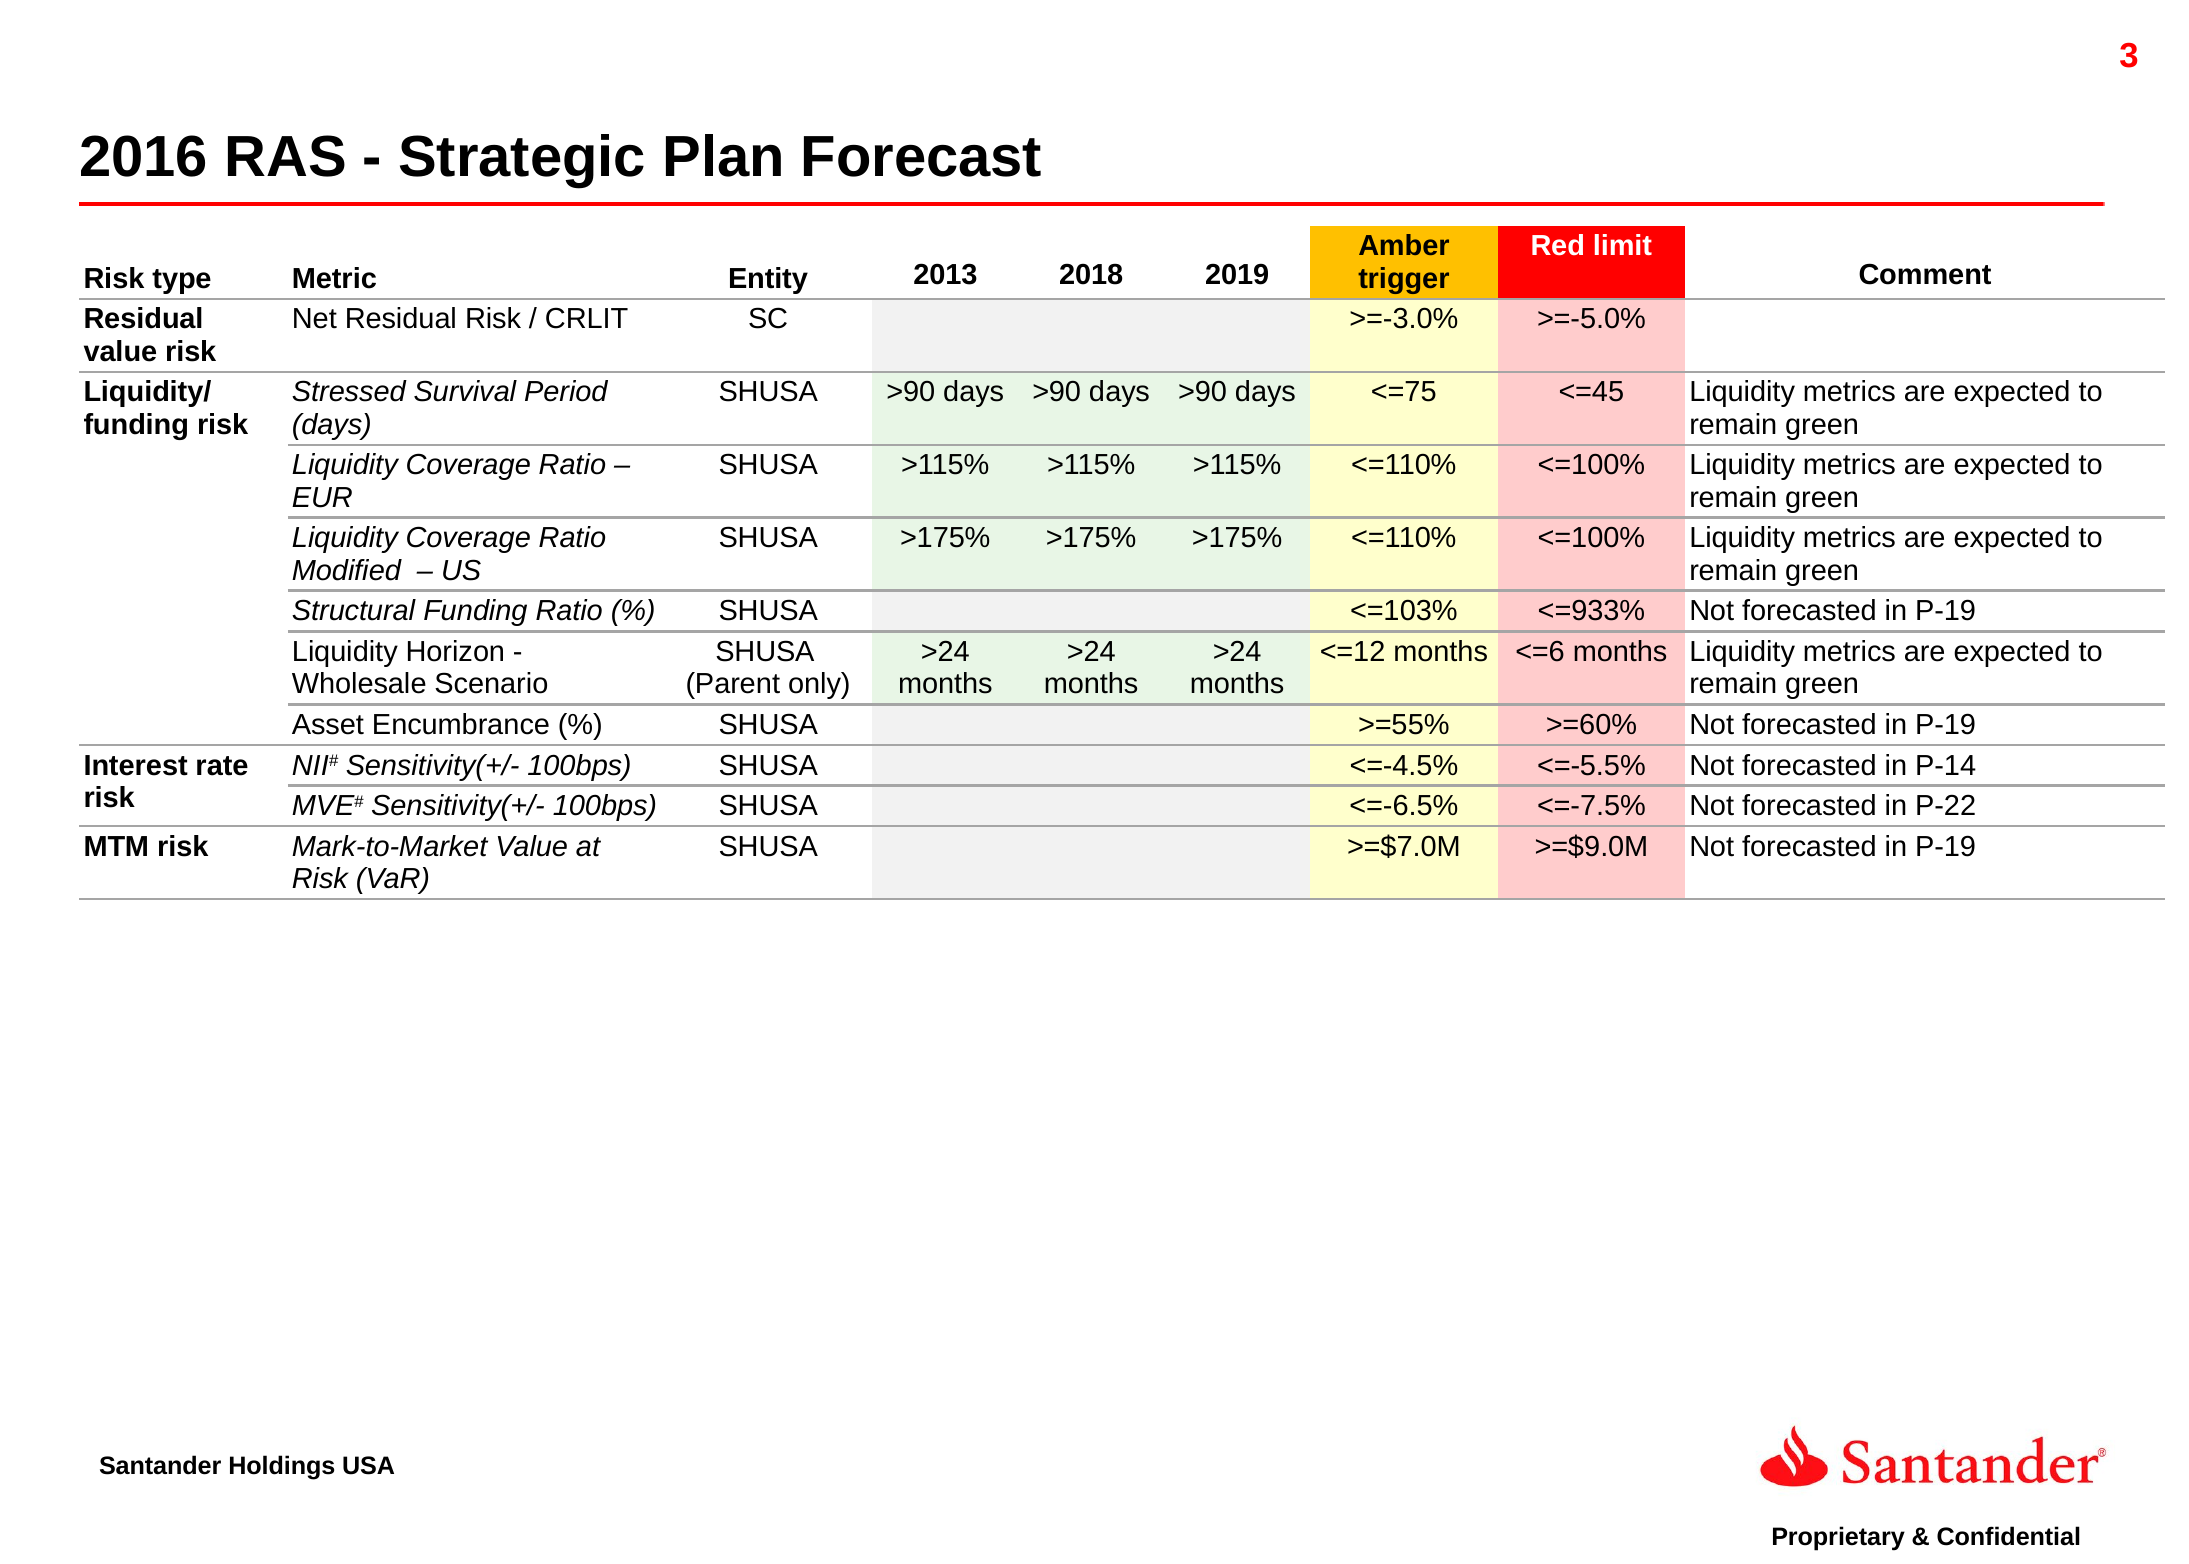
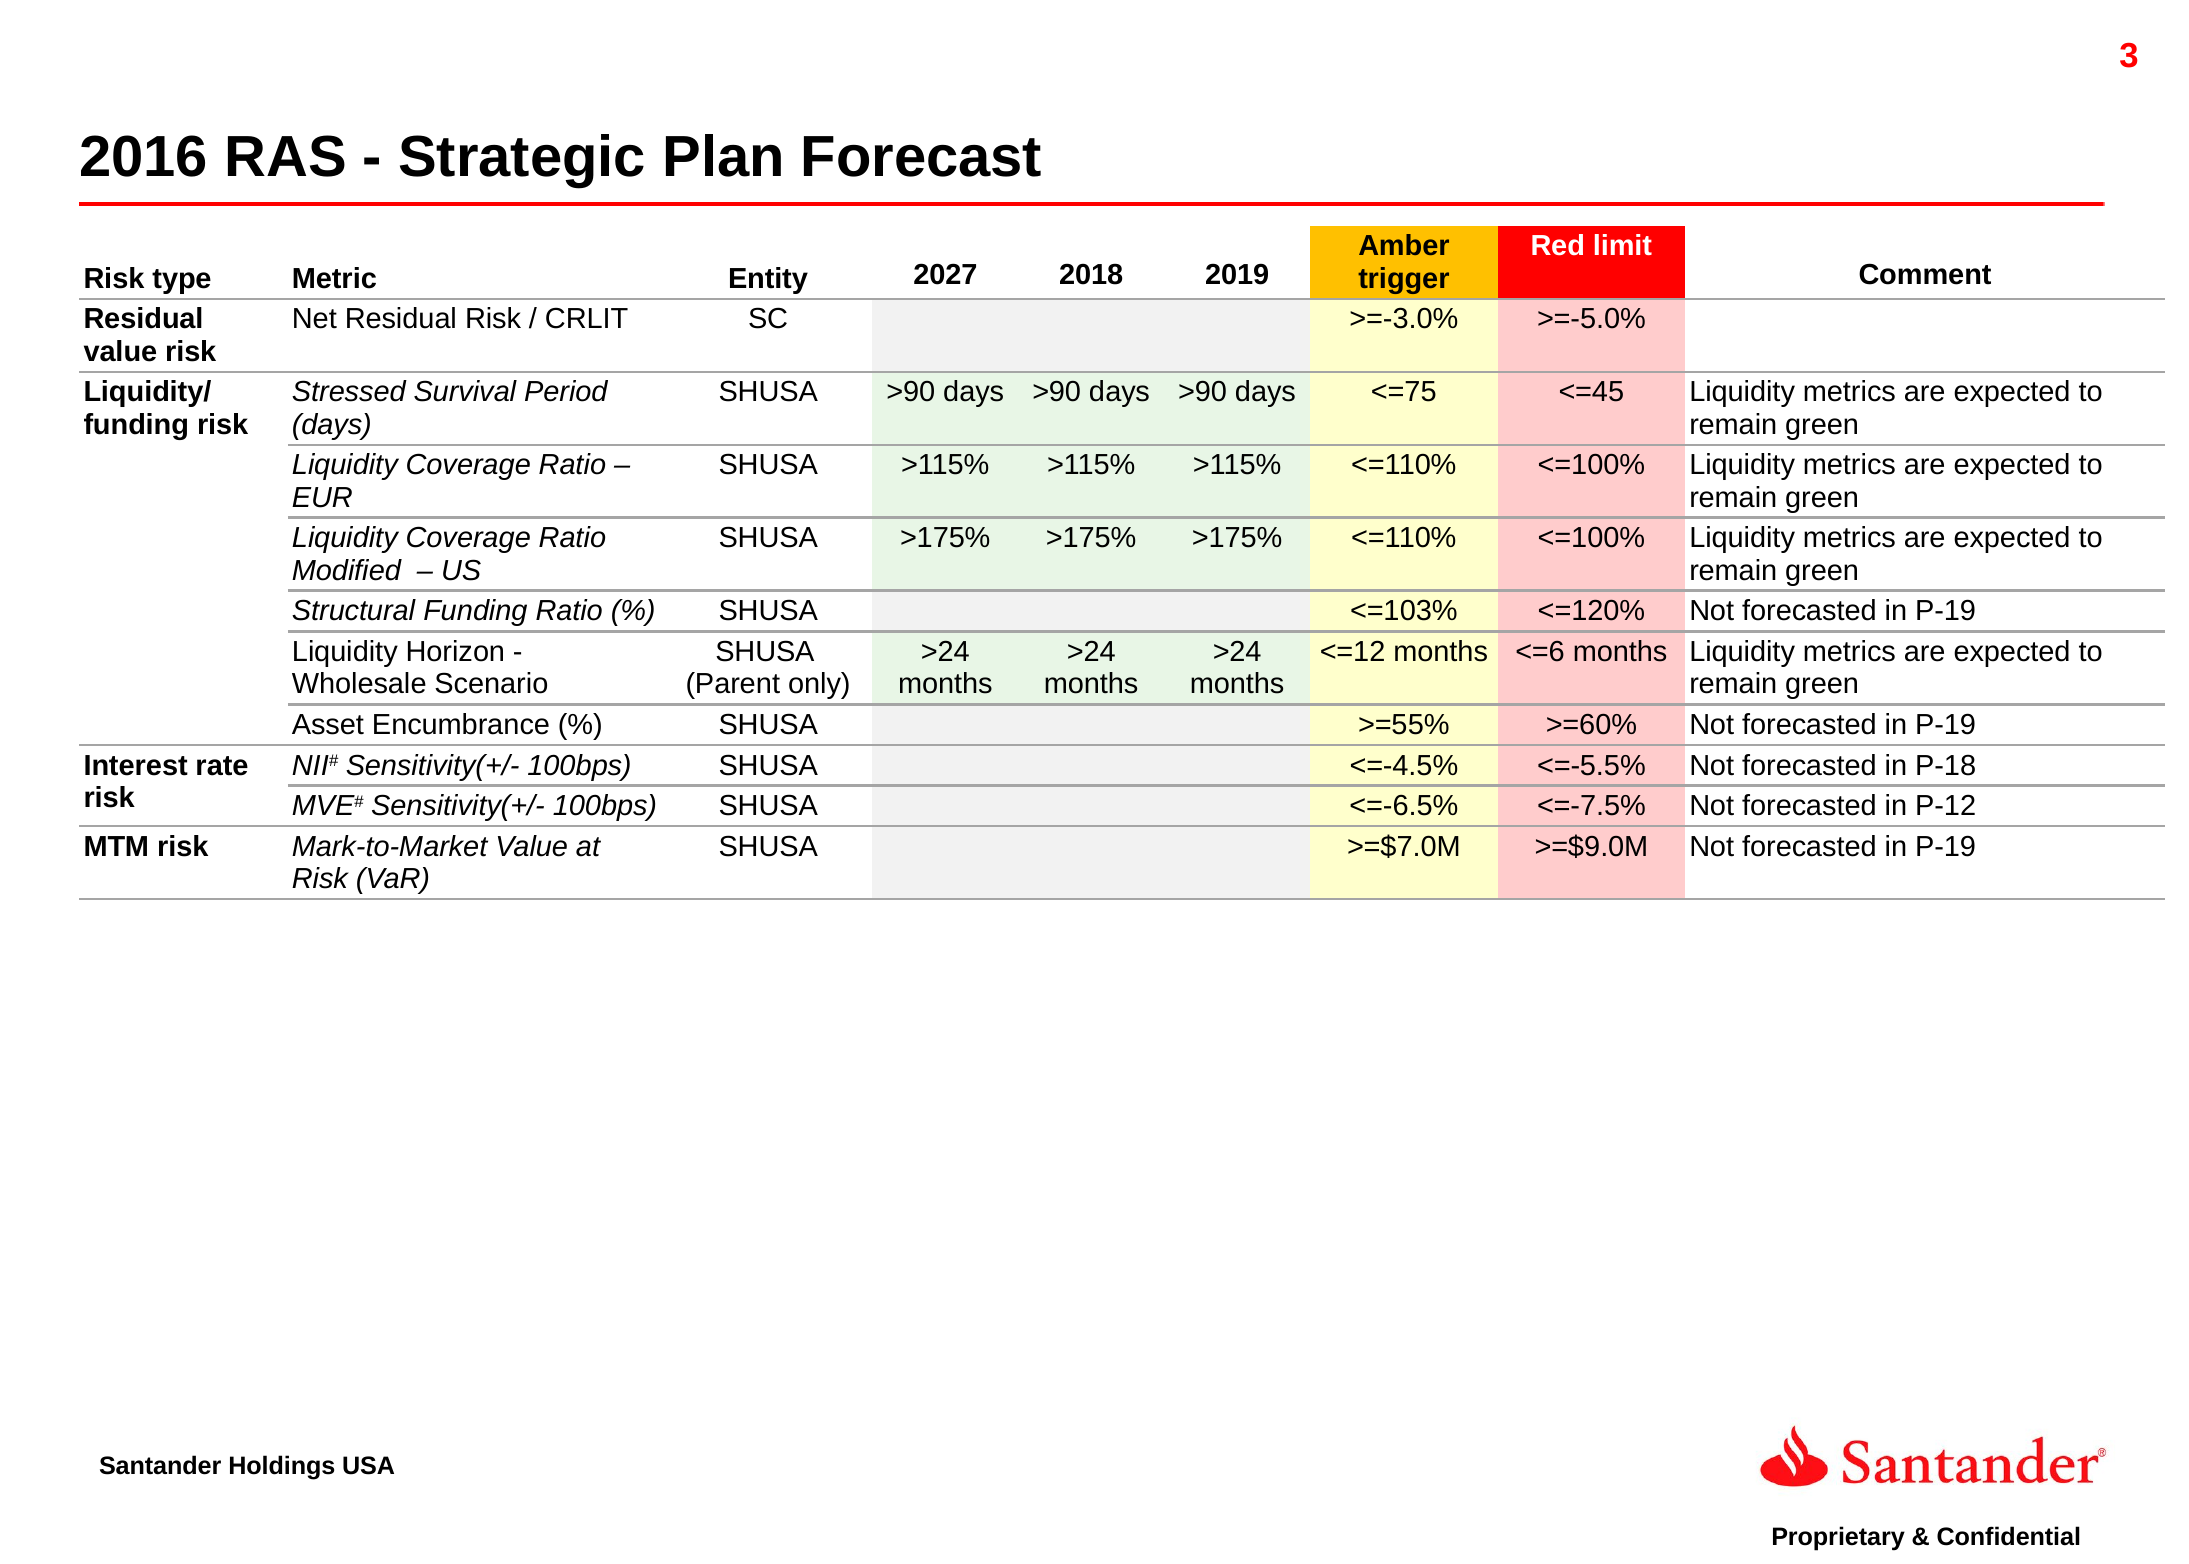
2013: 2013 -> 2027
<=933%: <=933% -> <=120%
P-14: P-14 -> P-18
P-22: P-22 -> P-12
